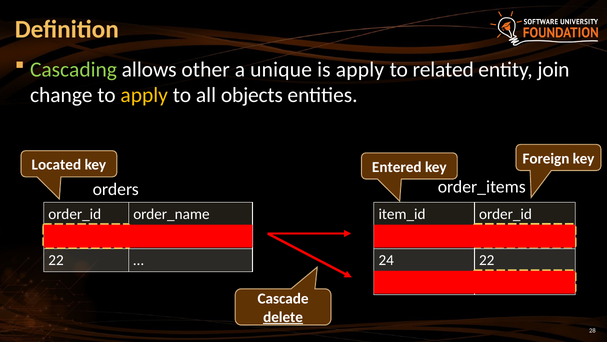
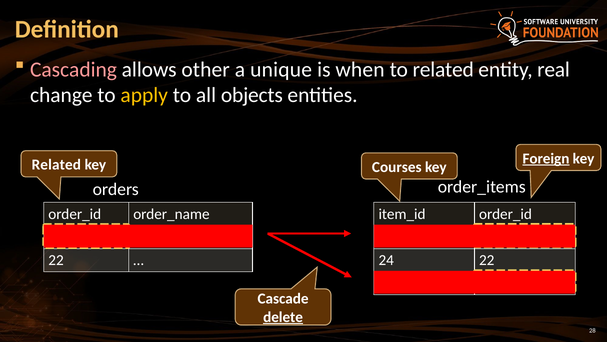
Cascading colour: light green -> pink
is apply: apply -> when
join: join -> real
Foreign underline: none -> present
Located at (56, 165): Located -> Related
Entered: Entered -> Courses
